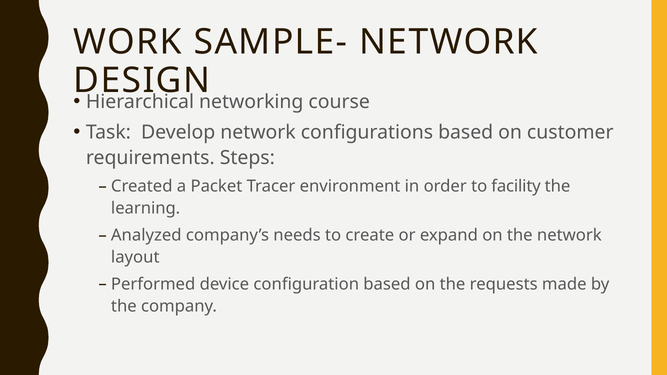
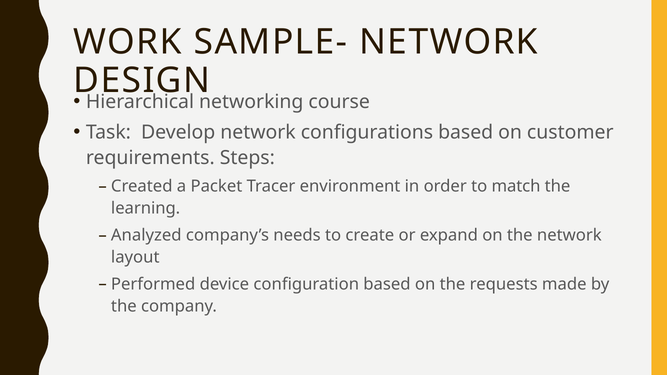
facility: facility -> match
